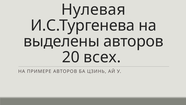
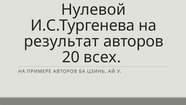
Нулевая: Нулевая -> Нулевой
выделены: выделены -> результат
